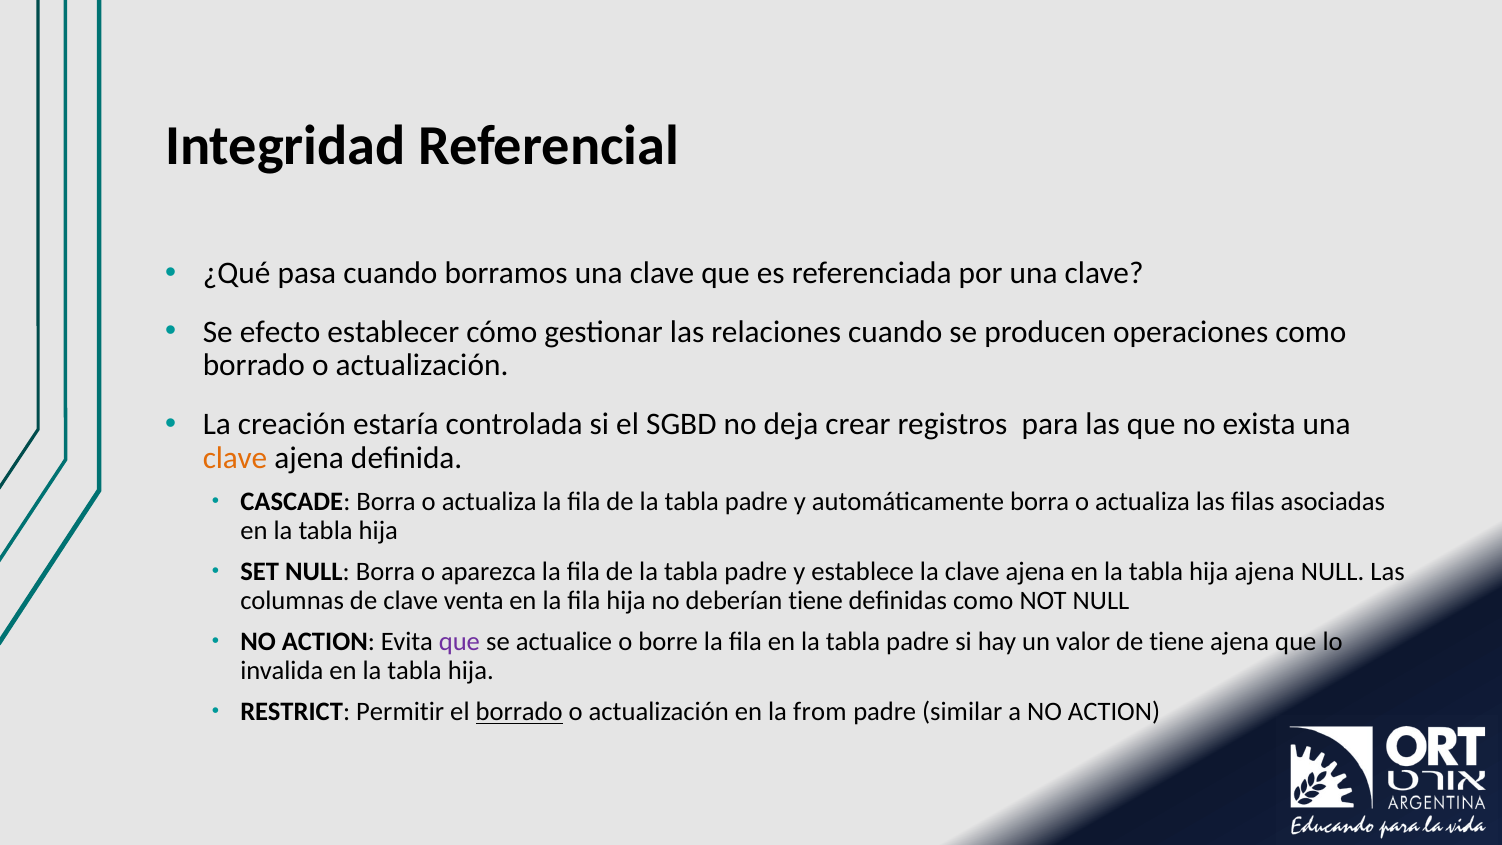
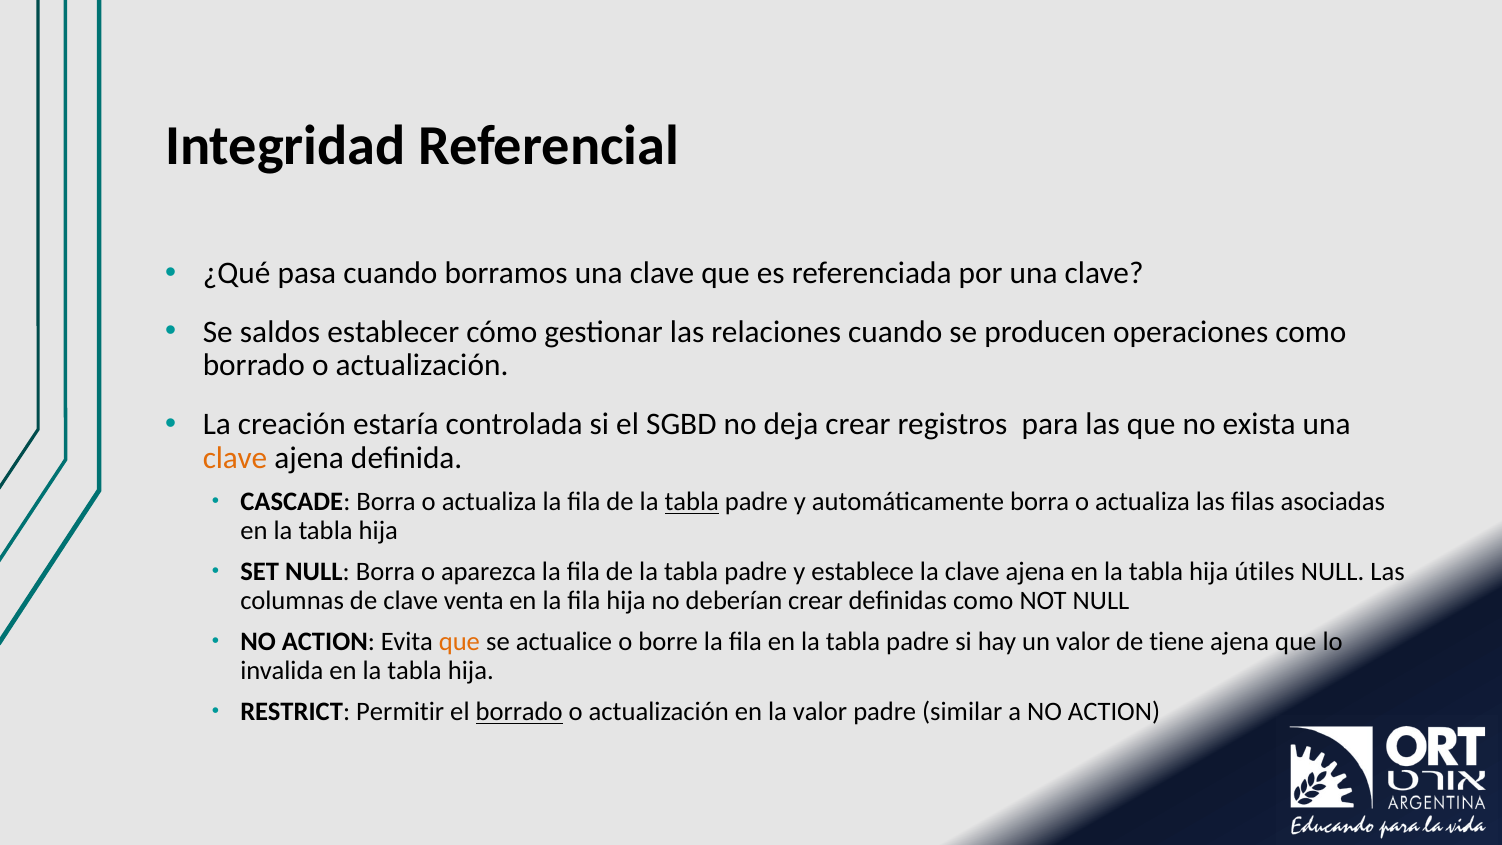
efecto: efecto -> saldos
tabla at (692, 502) underline: none -> present
hija ajena: ajena -> útiles
deberían tiene: tiene -> crear
que at (459, 642) colour: purple -> orange
la from: from -> valor
